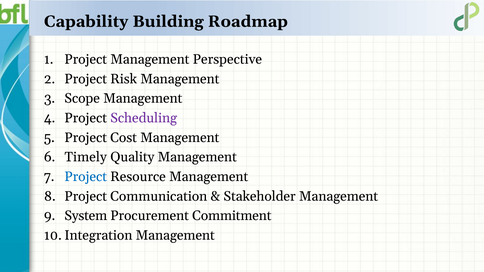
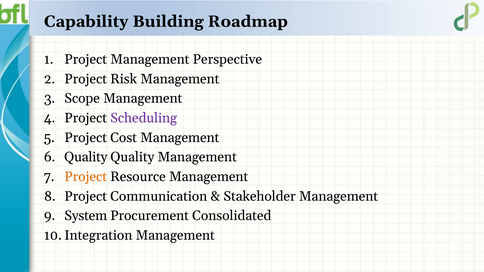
Timely at (86, 157): Timely -> Quality
Project at (86, 177) colour: blue -> orange
Commitment: Commitment -> Consolidated
